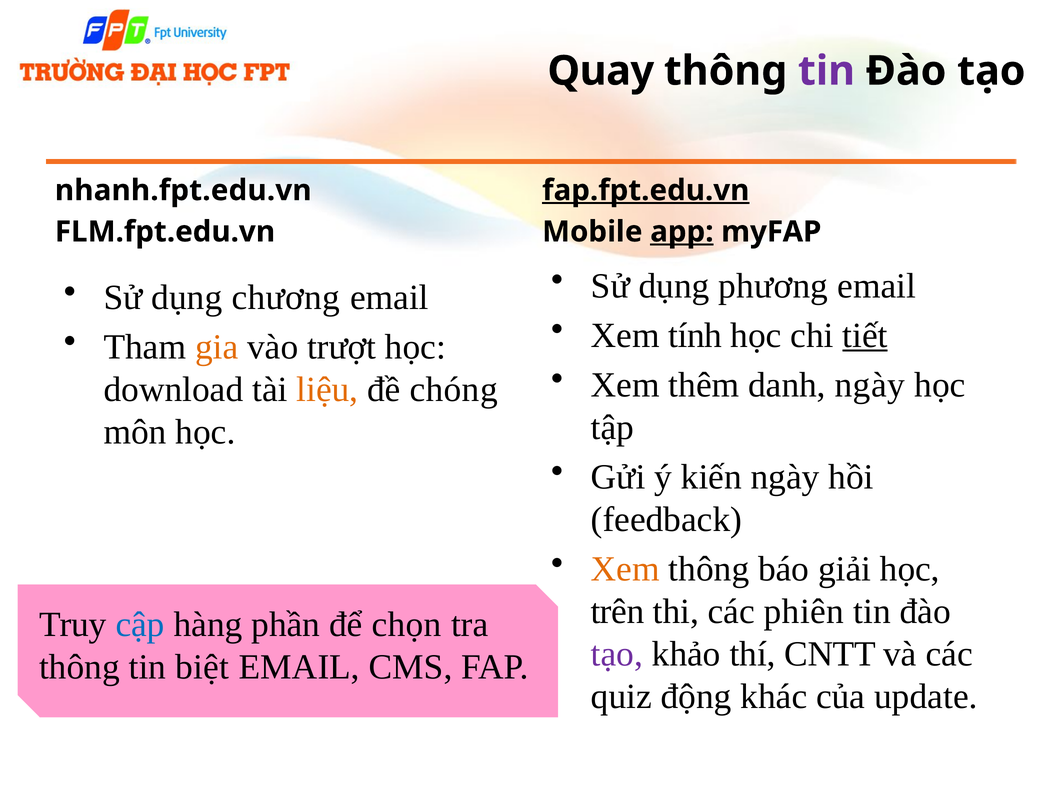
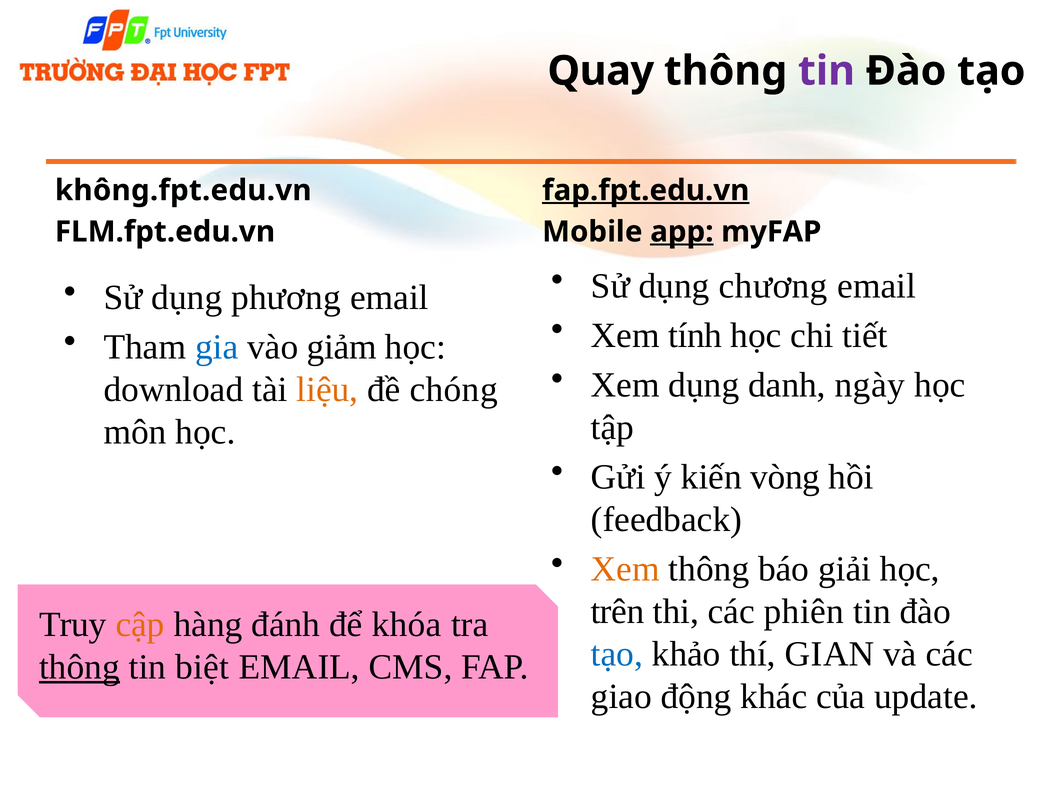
nhanh.fpt.edu.vn: nhanh.fpt.edu.vn -> không.fpt.edu.vn
phương: phương -> chương
chương: chương -> phương
tiết underline: present -> none
gia colour: orange -> blue
trượt: trượt -> giảm
Xem thêm: thêm -> dụng
kiến ngày: ngày -> vòng
cập colour: blue -> orange
phần: phần -> đánh
chọn: chọn -> khóa
tạo colour: purple -> blue
CNTT: CNTT -> GIAN
thông at (79, 667) underline: none -> present
quiz: quiz -> giao
